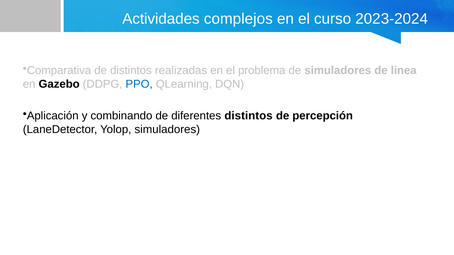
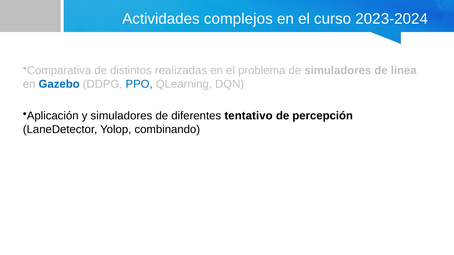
Gazebo colour: black -> blue
y combinando: combinando -> simuladores
diferentes distintos: distintos -> tentativo
Yolop simuladores: simuladores -> combinando
